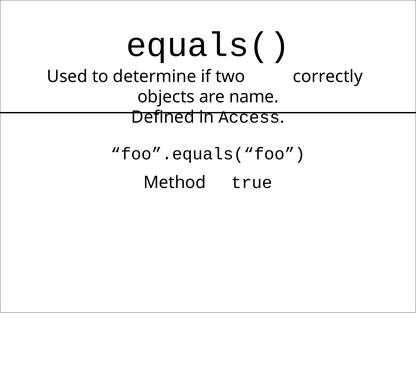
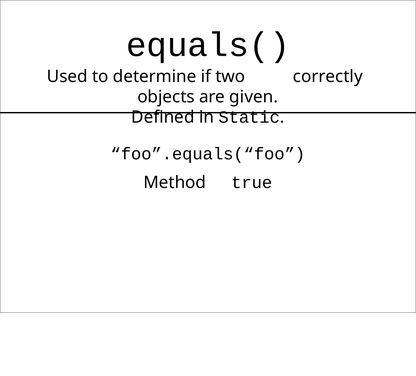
name: name -> given
Access: Access -> Static
